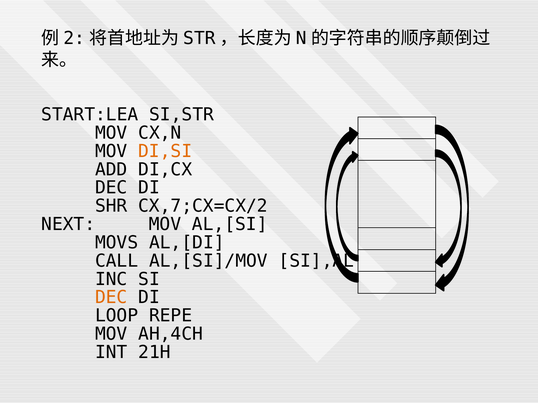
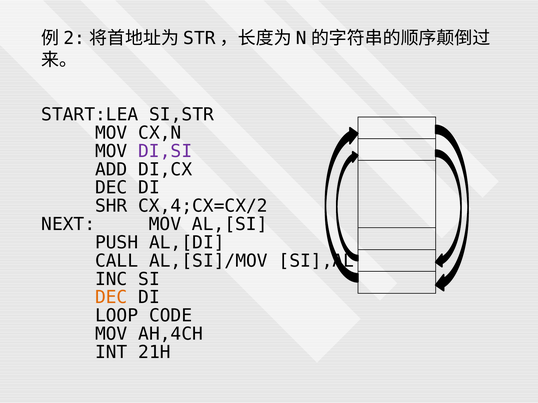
DI,SI colour: orange -> purple
CX,7;CX=CX/2: CX,7;CX=CX/2 -> CX,4;CX=CX/2
MOVS: MOVS -> PUSH
REPE: REPE -> CODE
